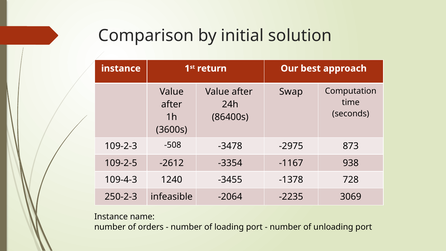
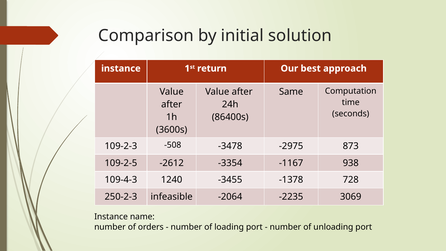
Swap: Swap -> Same
